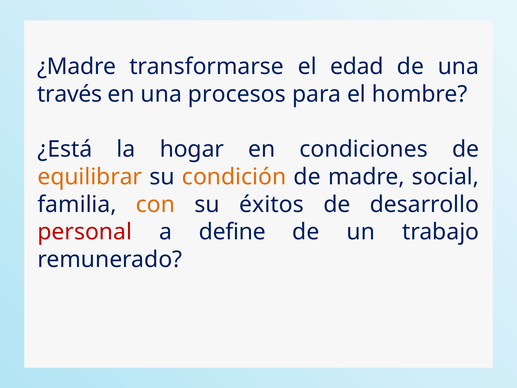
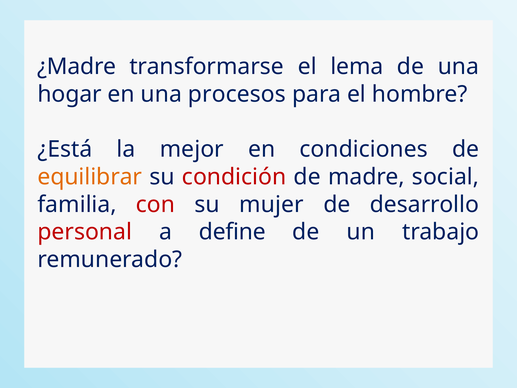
edad: edad -> lema
través: través -> hogar
hogar: hogar -> mejor
condición colour: orange -> red
con colour: orange -> red
éxitos: éxitos -> mujer
